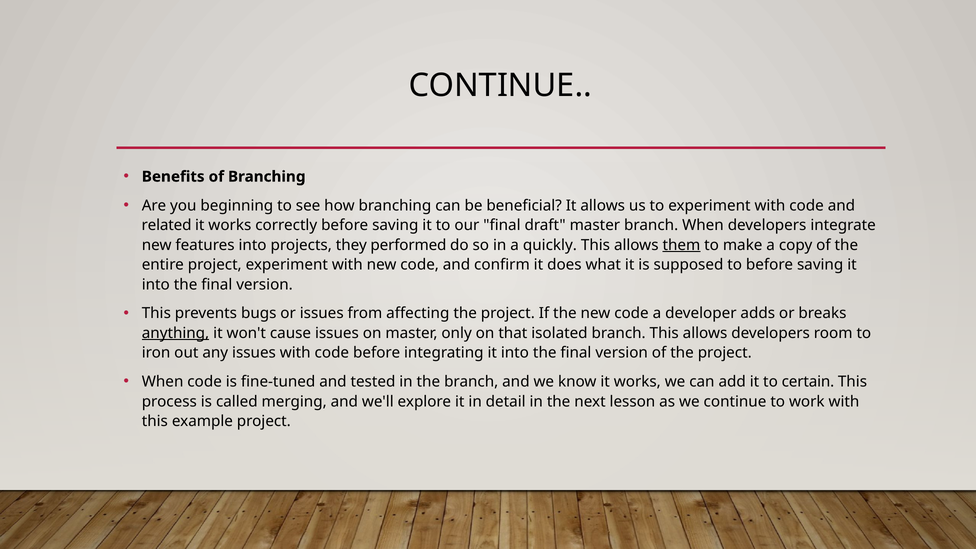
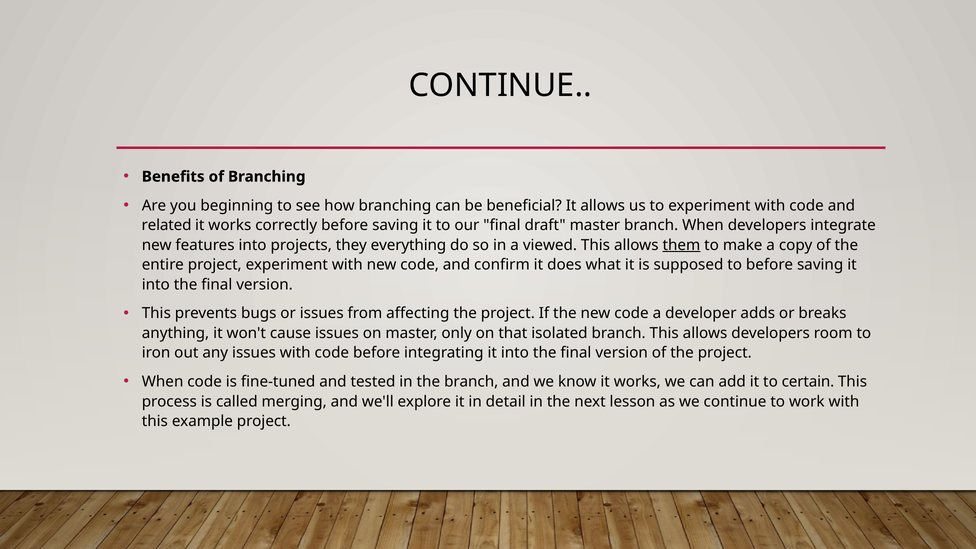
performed: performed -> everything
quickly: quickly -> viewed
anything underline: present -> none
